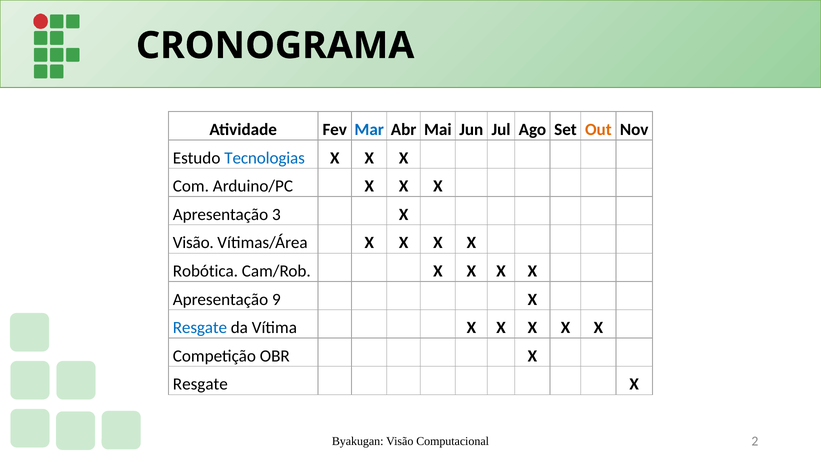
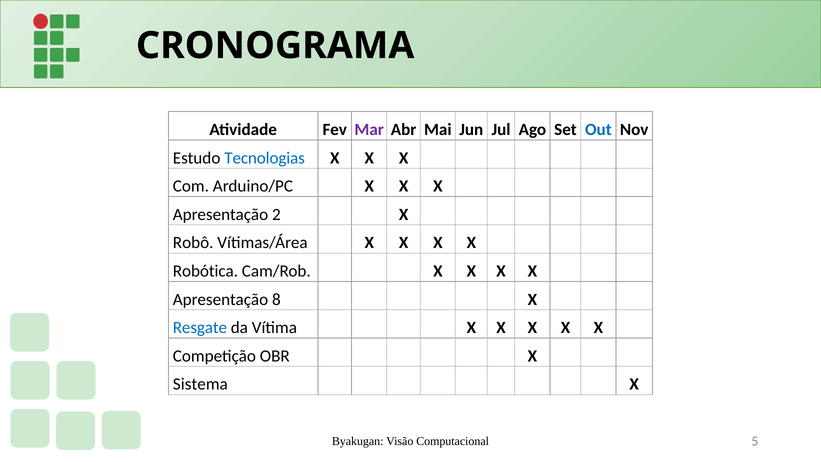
Mar colour: blue -> purple
Out colour: orange -> blue
3: 3 -> 2
Visão at (193, 243): Visão -> Robô
9: 9 -> 8
Resgate at (200, 384): Resgate -> Sistema
2: 2 -> 5
